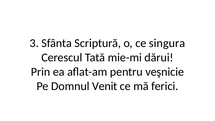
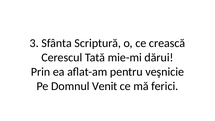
singura: singura -> crească
